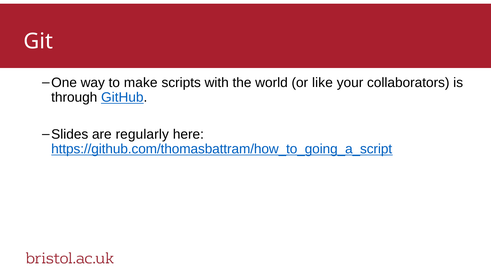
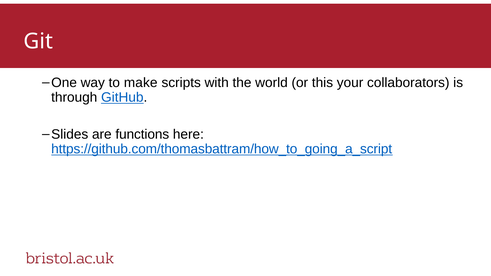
like: like -> this
regularly: regularly -> functions
